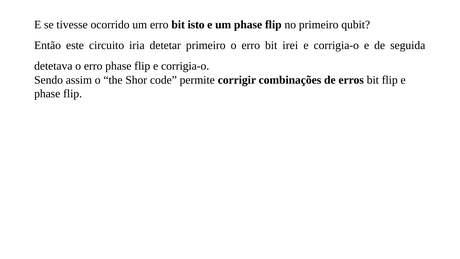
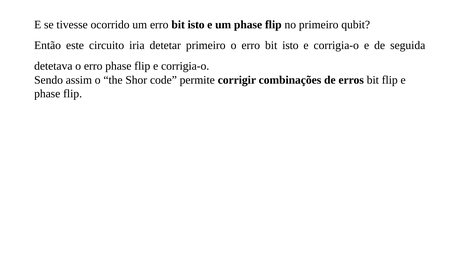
o erro bit irei: irei -> isto
